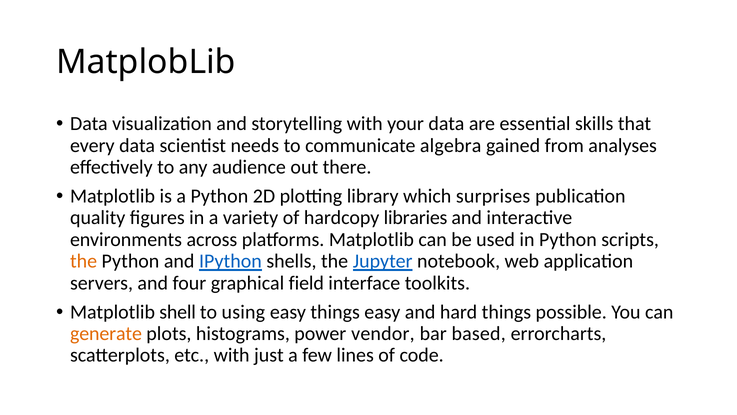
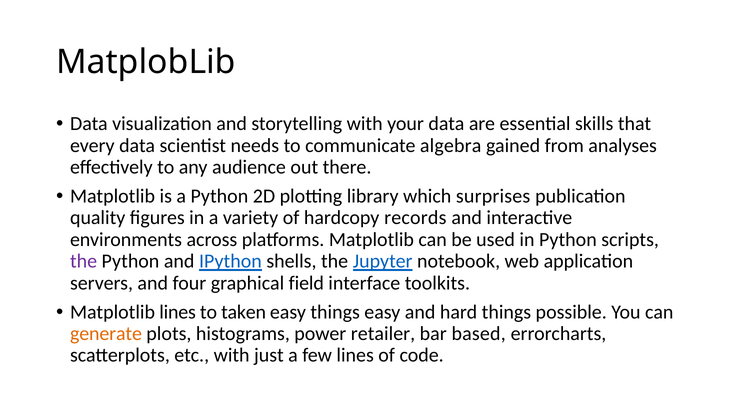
libraries: libraries -> records
the at (84, 261) colour: orange -> purple
Matplotlib shell: shell -> lines
using: using -> taken
vendor: vendor -> retailer
